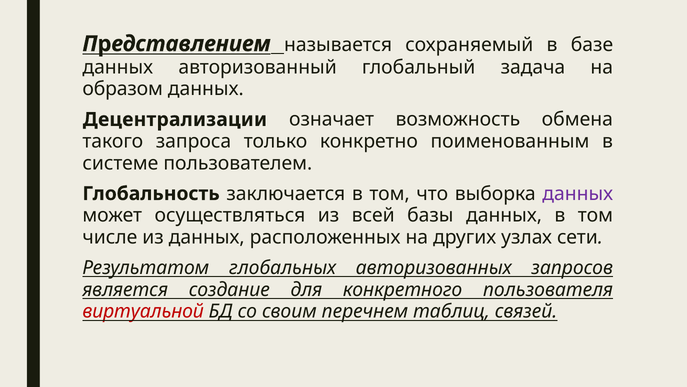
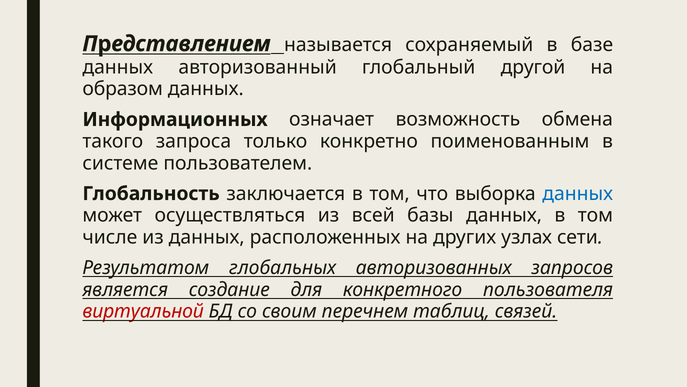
задача: задача -> другой
Децентрализации: Децентрализации -> Информационных
данных at (578, 193) colour: purple -> blue
